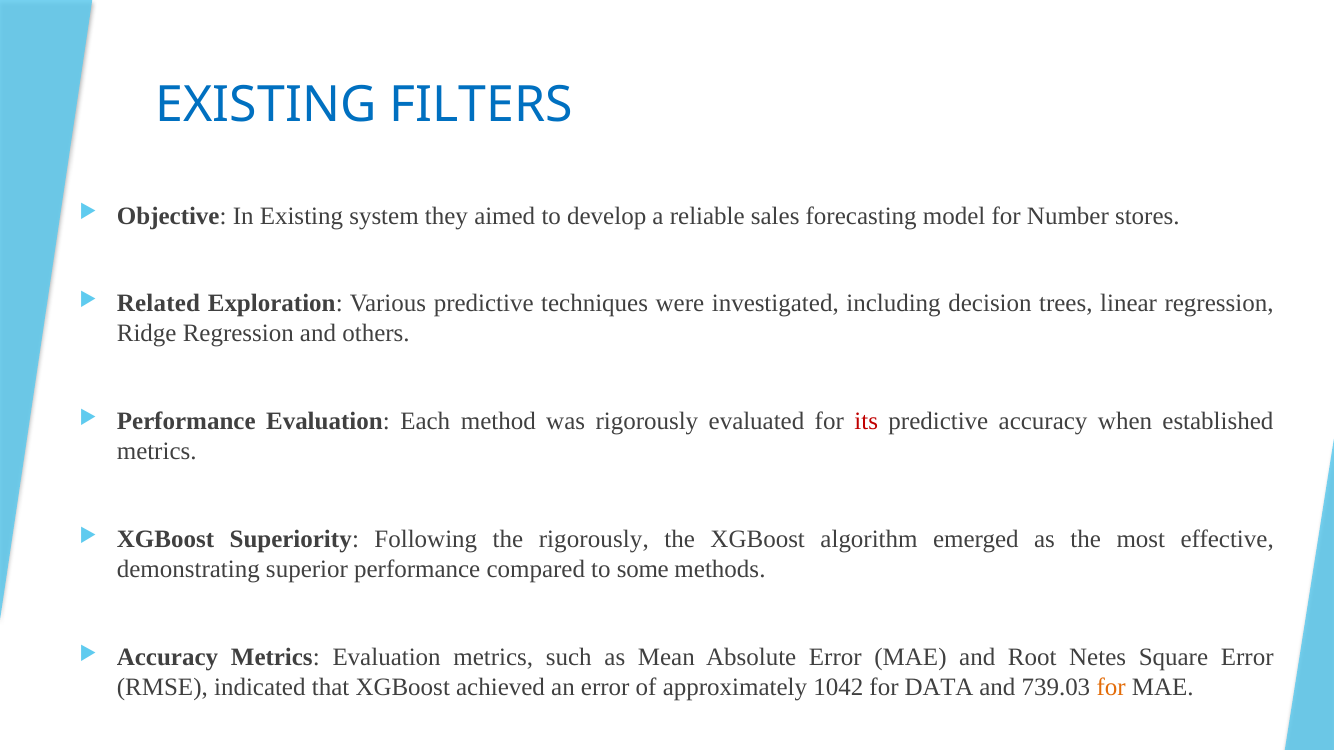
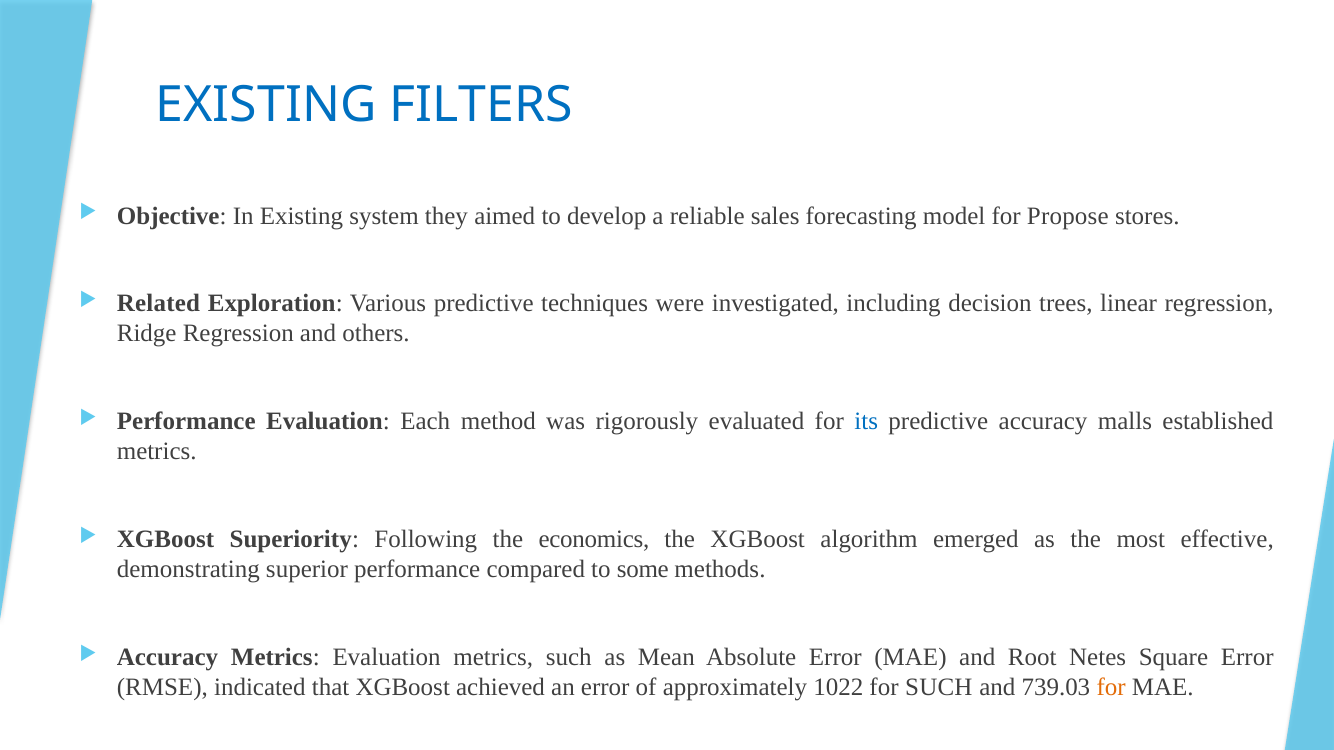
Number: Number -> Propose
its colour: red -> blue
when: when -> malls
the rigorously: rigorously -> economics
1042: 1042 -> 1022
for DATA: DATA -> SUCH
